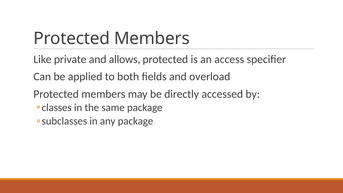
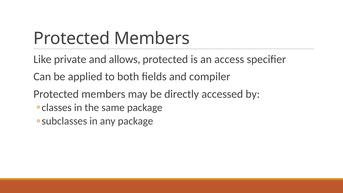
overload: overload -> compiler
